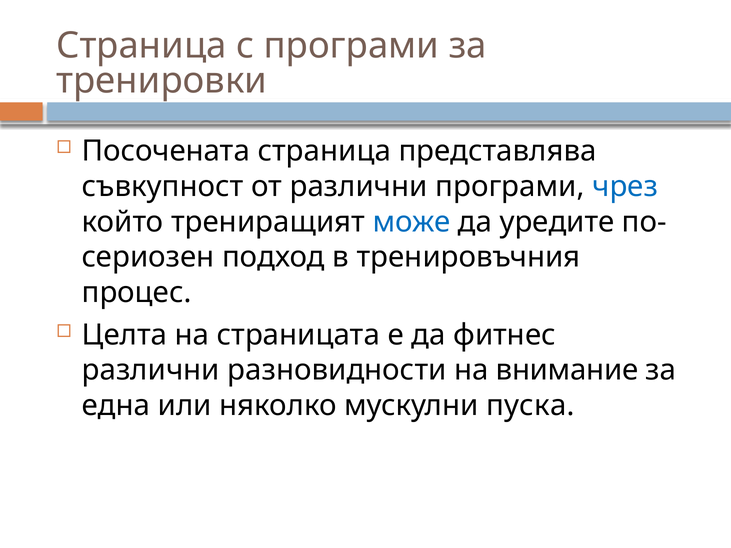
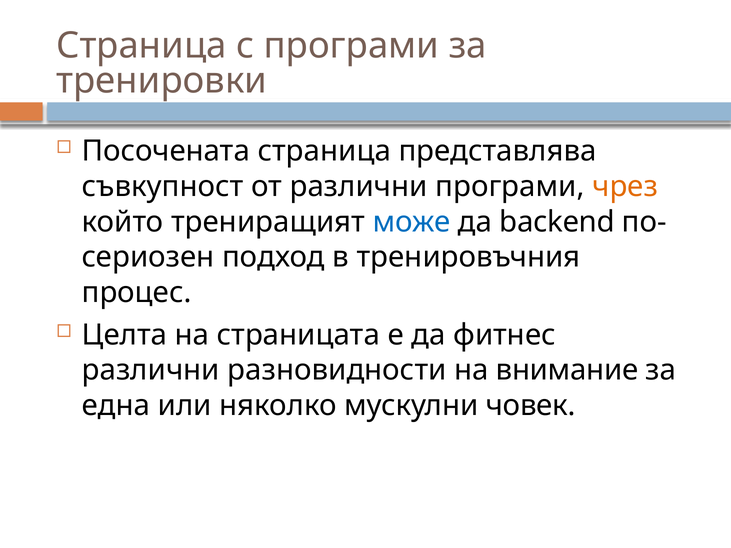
чрез colour: blue -> orange
уредите: уредите -> backend
пуска: пуска -> човек
